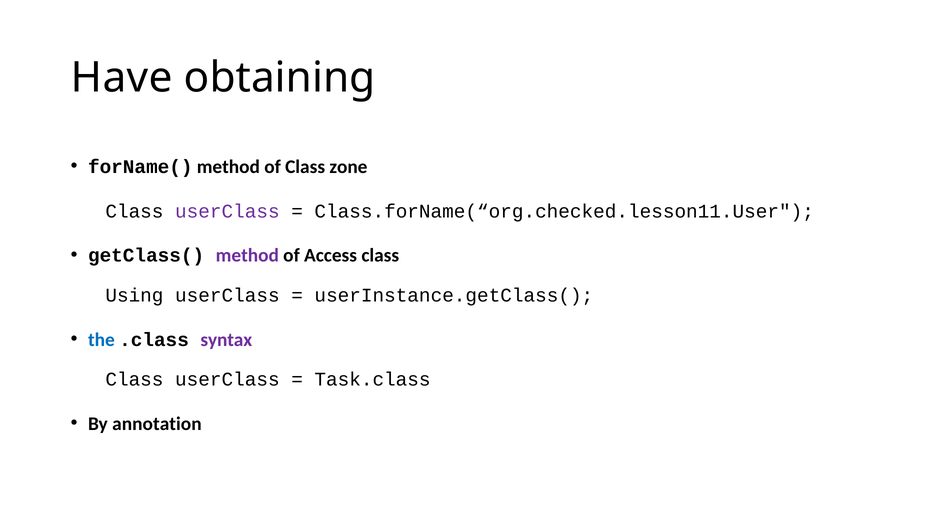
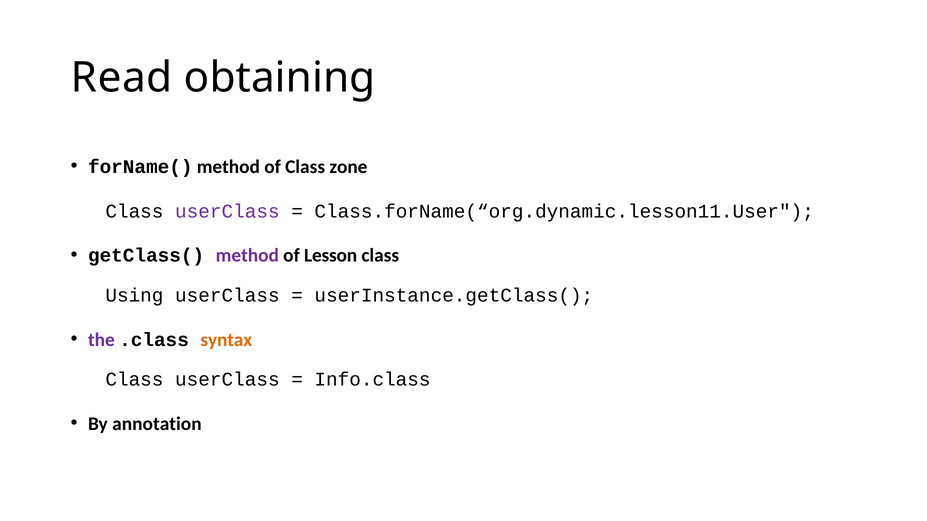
Have: Have -> Read
Class.forName(“org.checked.lesson11.User: Class.forName(“org.checked.lesson11.User -> Class.forName(“org.dynamic.lesson11.User
Access: Access -> Lesson
the colour: blue -> purple
syntax colour: purple -> orange
Task.class: Task.class -> Info.class
